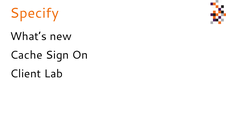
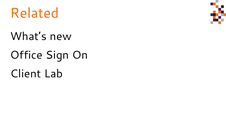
Specify: Specify -> Related
Cache: Cache -> Office
